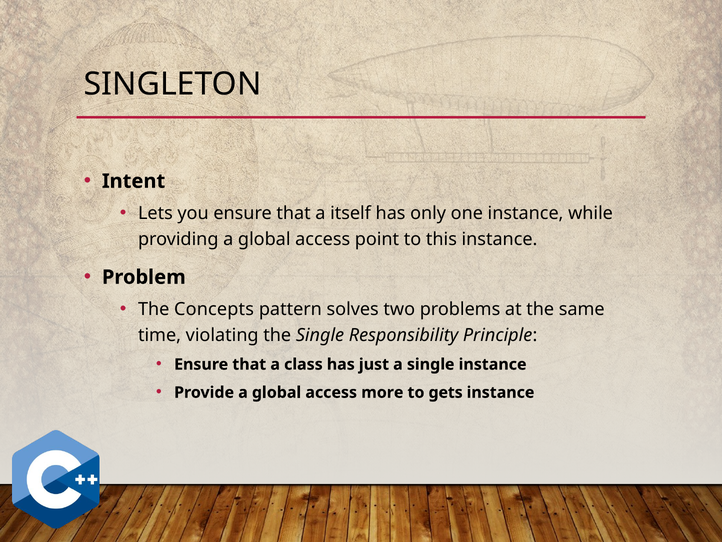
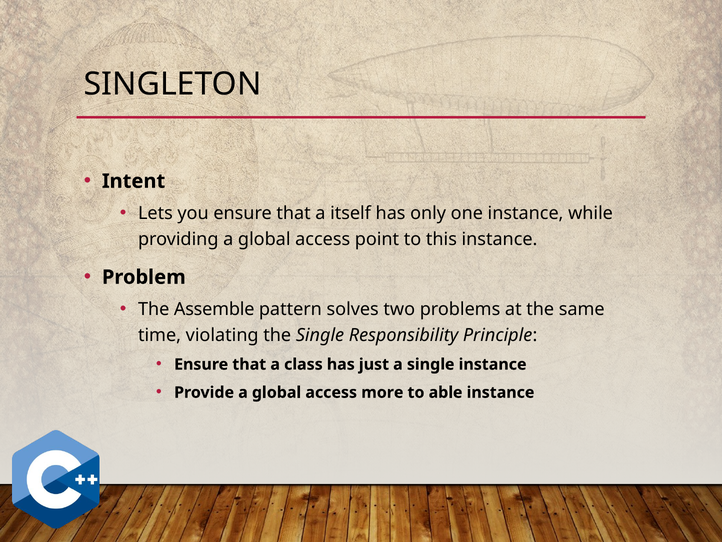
Concepts: Concepts -> Assemble
gets: gets -> able
